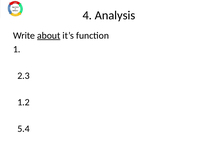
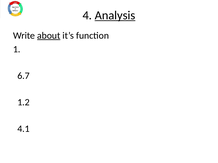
Analysis underline: none -> present
2.3: 2.3 -> 6.7
5.4: 5.4 -> 4.1
